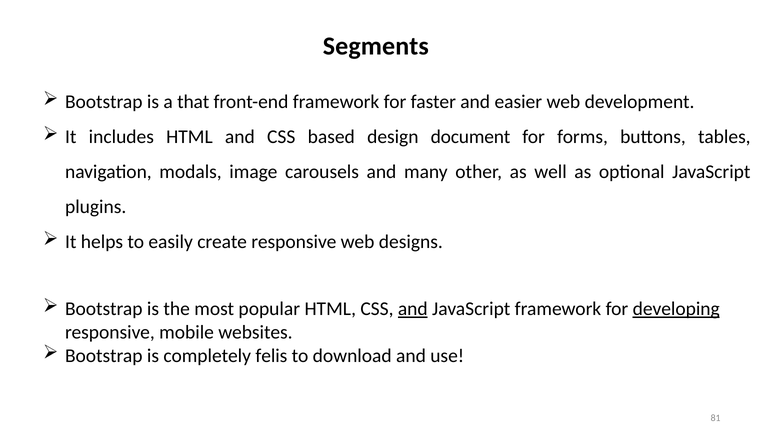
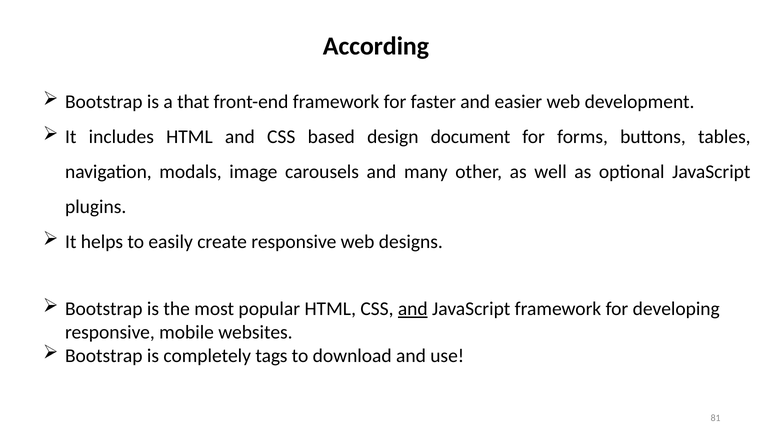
Segments: Segments -> According
developing underline: present -> none
felis: felis -> tags
